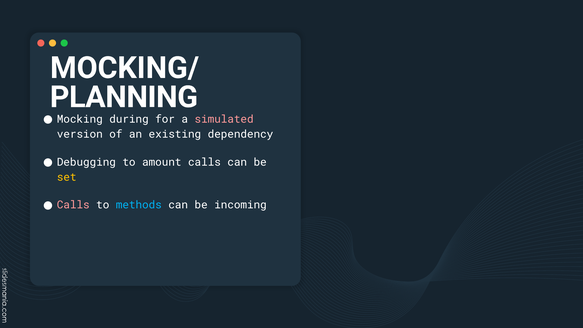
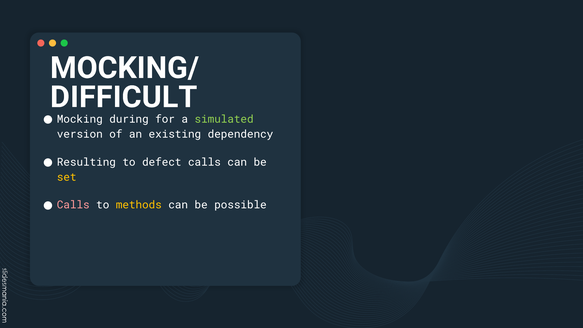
PLANNING: PLANNING -> DIFFICULT
simulated colour: pink -> light green
Debugging: Debugging -> Resulting
amount: amount -> defect
methods colour: light blue -> yellow
incoming: incoming -> possible
